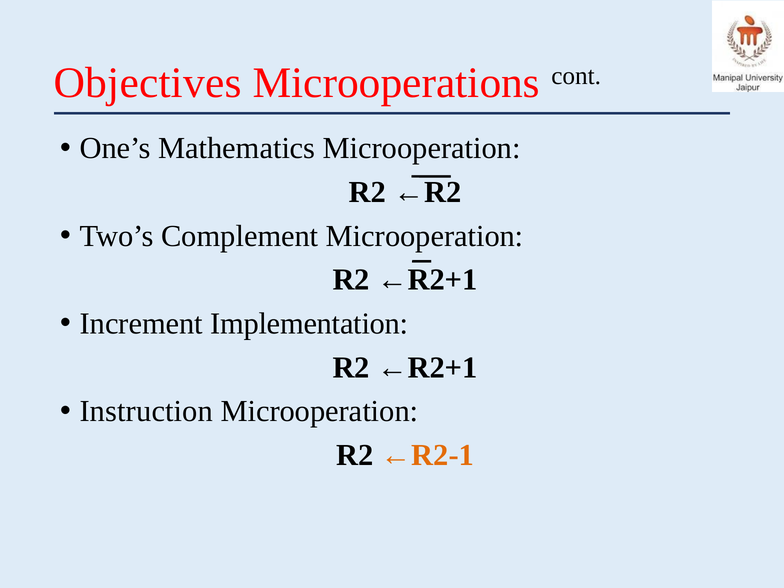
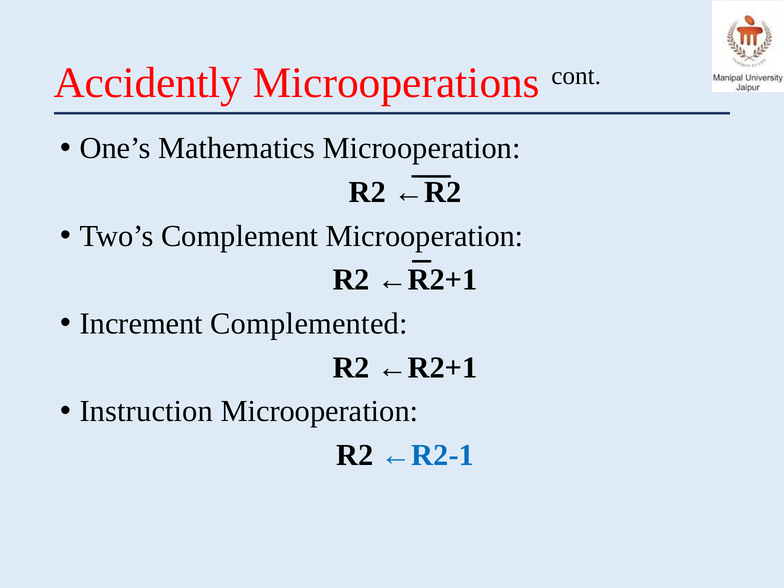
Objectives: Objectives -> Accidently
Implementation: Implementation -> Complemented
←R2-1 colour: orange -> blue
